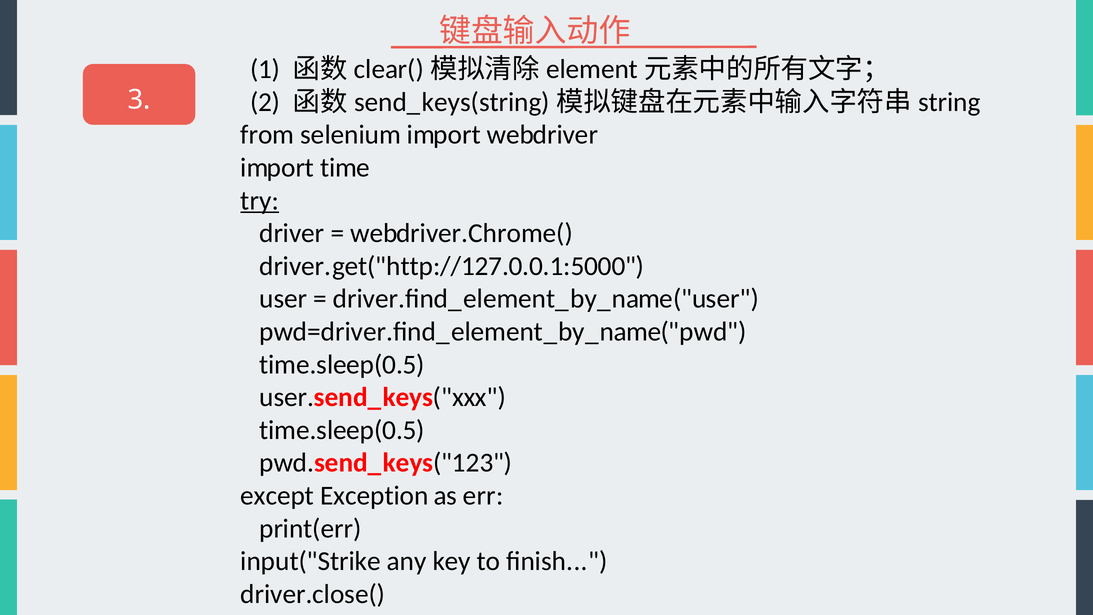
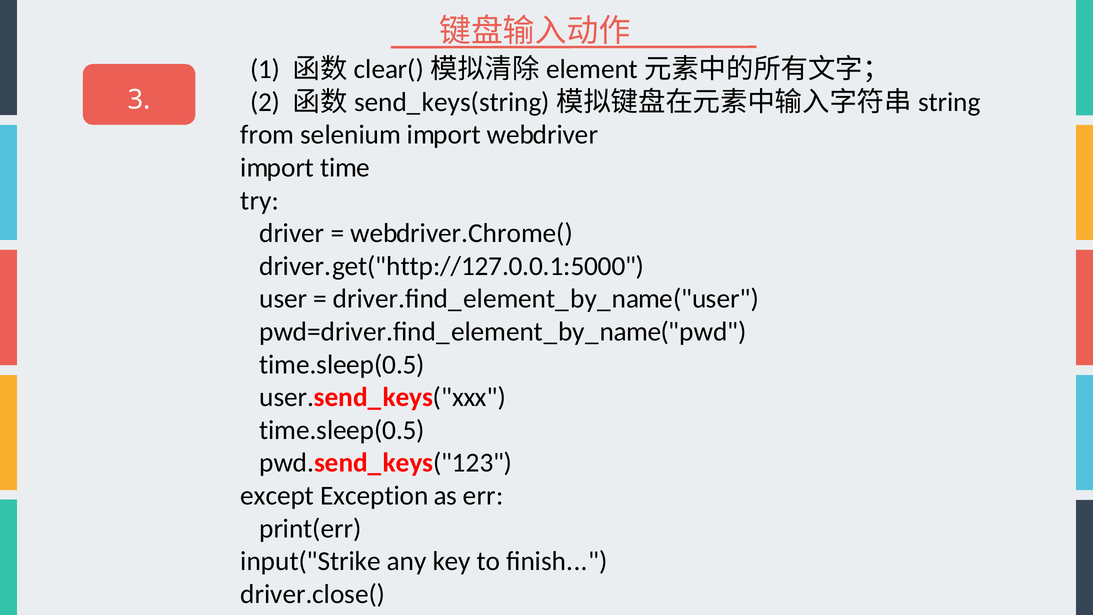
try underline: present -> none
